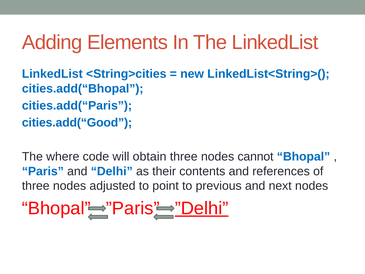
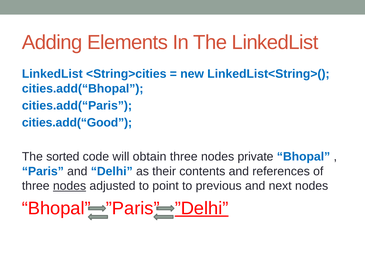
where: where -> sorted
cannot: cannot -> private
nodes at (70, 186) underline: none -> present
